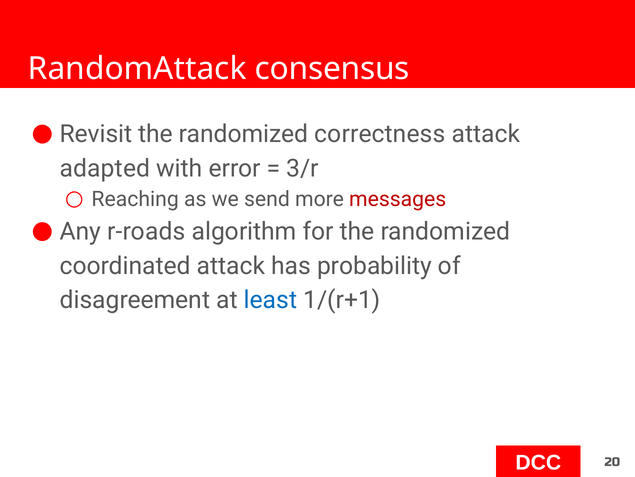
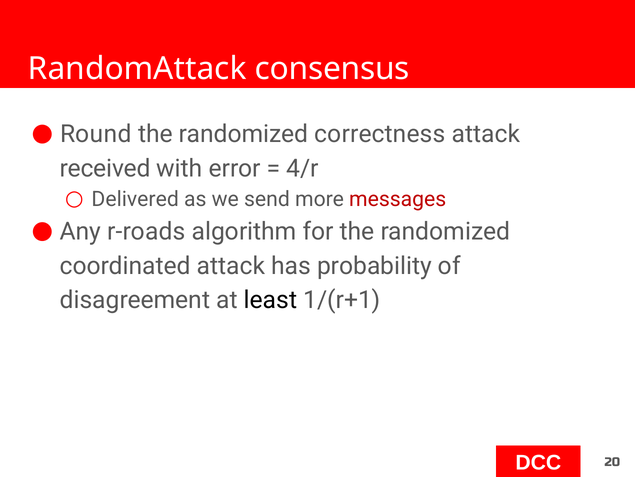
Revisit: Revisit -> Round
adapted: adapted -> received
3/r: 3/r -> 4/r
Reaching: Reaching -> Delivered
least colour: blue -> black
